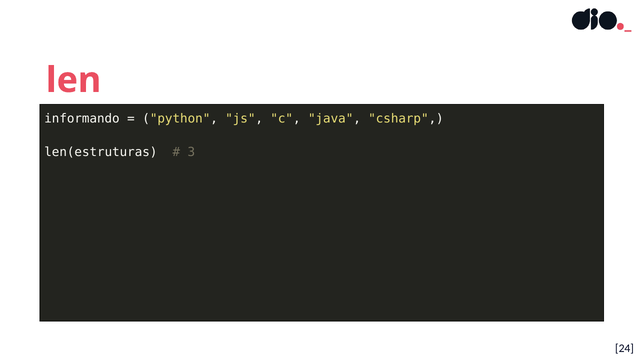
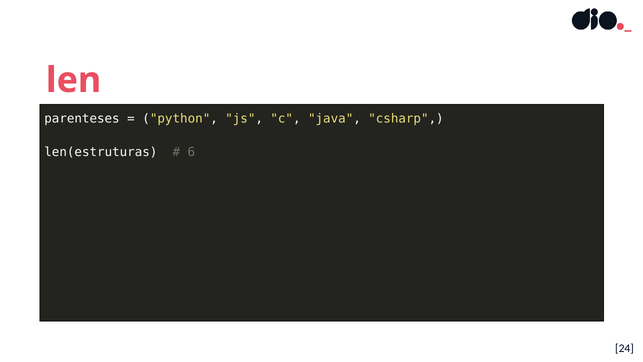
informando: informando -> parenteses
3: 3 -> 6
